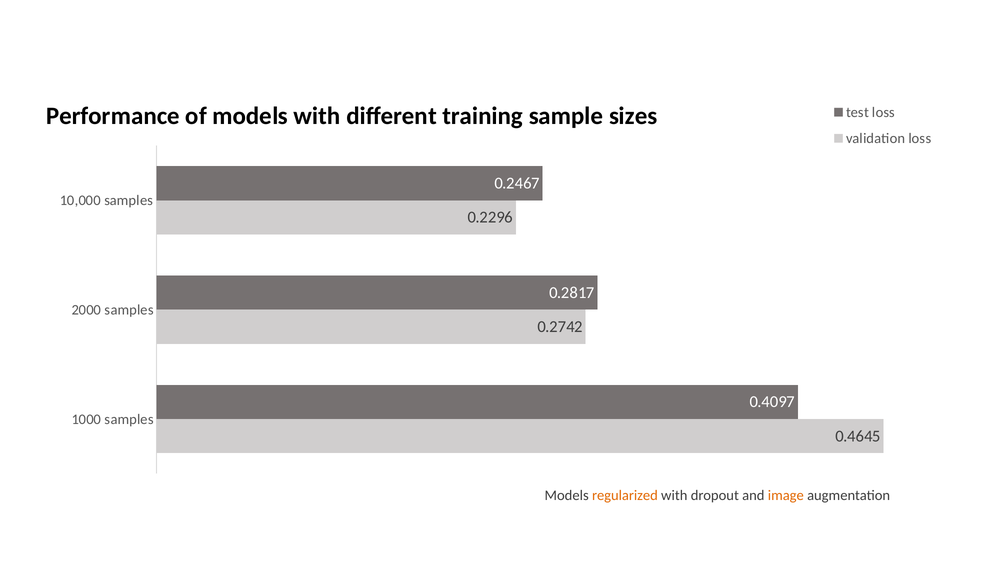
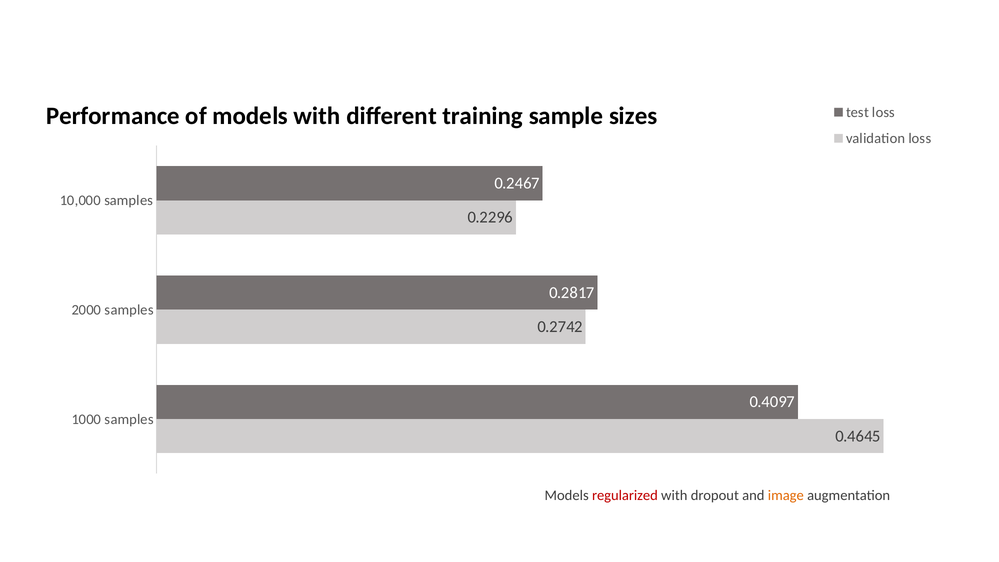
regularized colour: orange -> red
